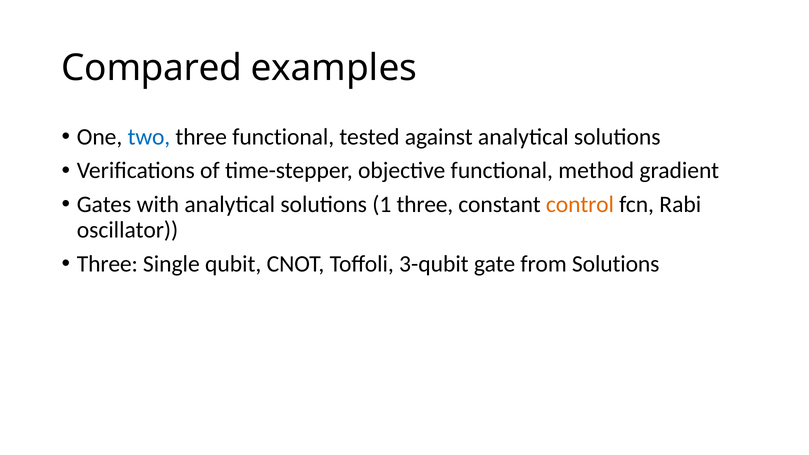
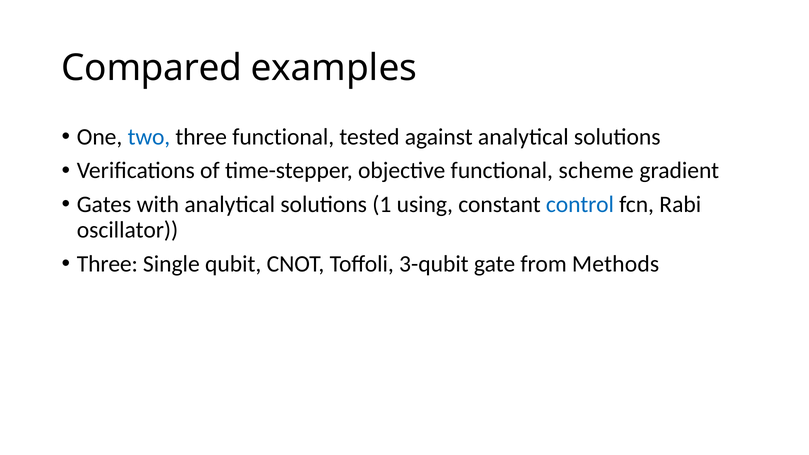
method: method -> scheme
1 three: three -> using
control colour: orange -> blue
from Solutions: Solutions -> Methods
